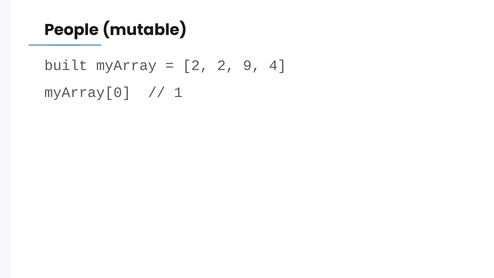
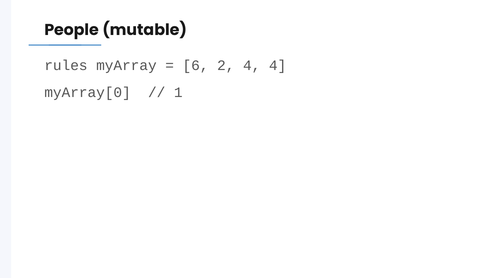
built: built -> rules
2 at (196, 65): 2 -> 6
2 9: 9 -> 4
